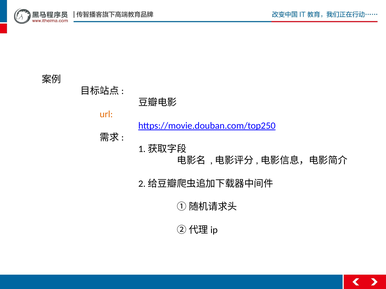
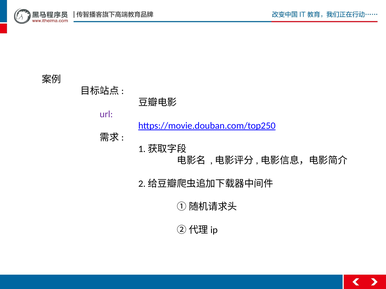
url colour: orange -> purple
